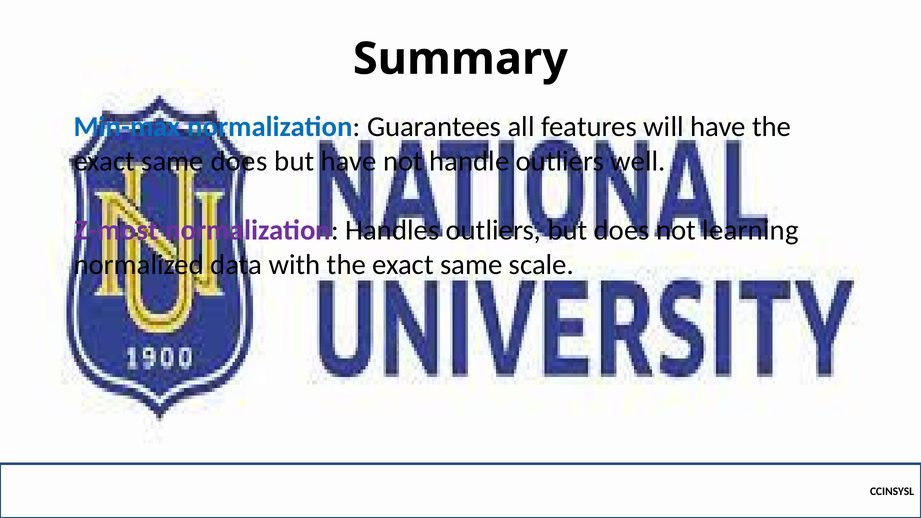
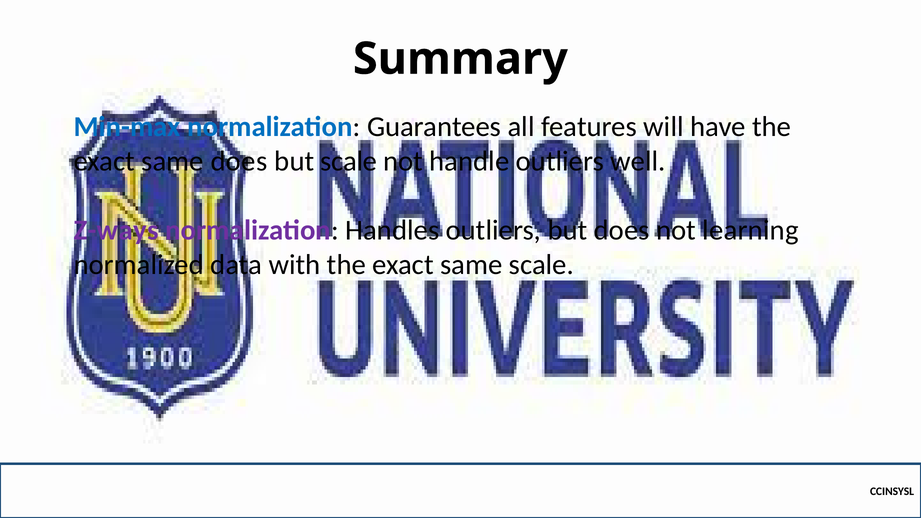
but have: have -> scale
Z-most: Z-most -> Z-ways
